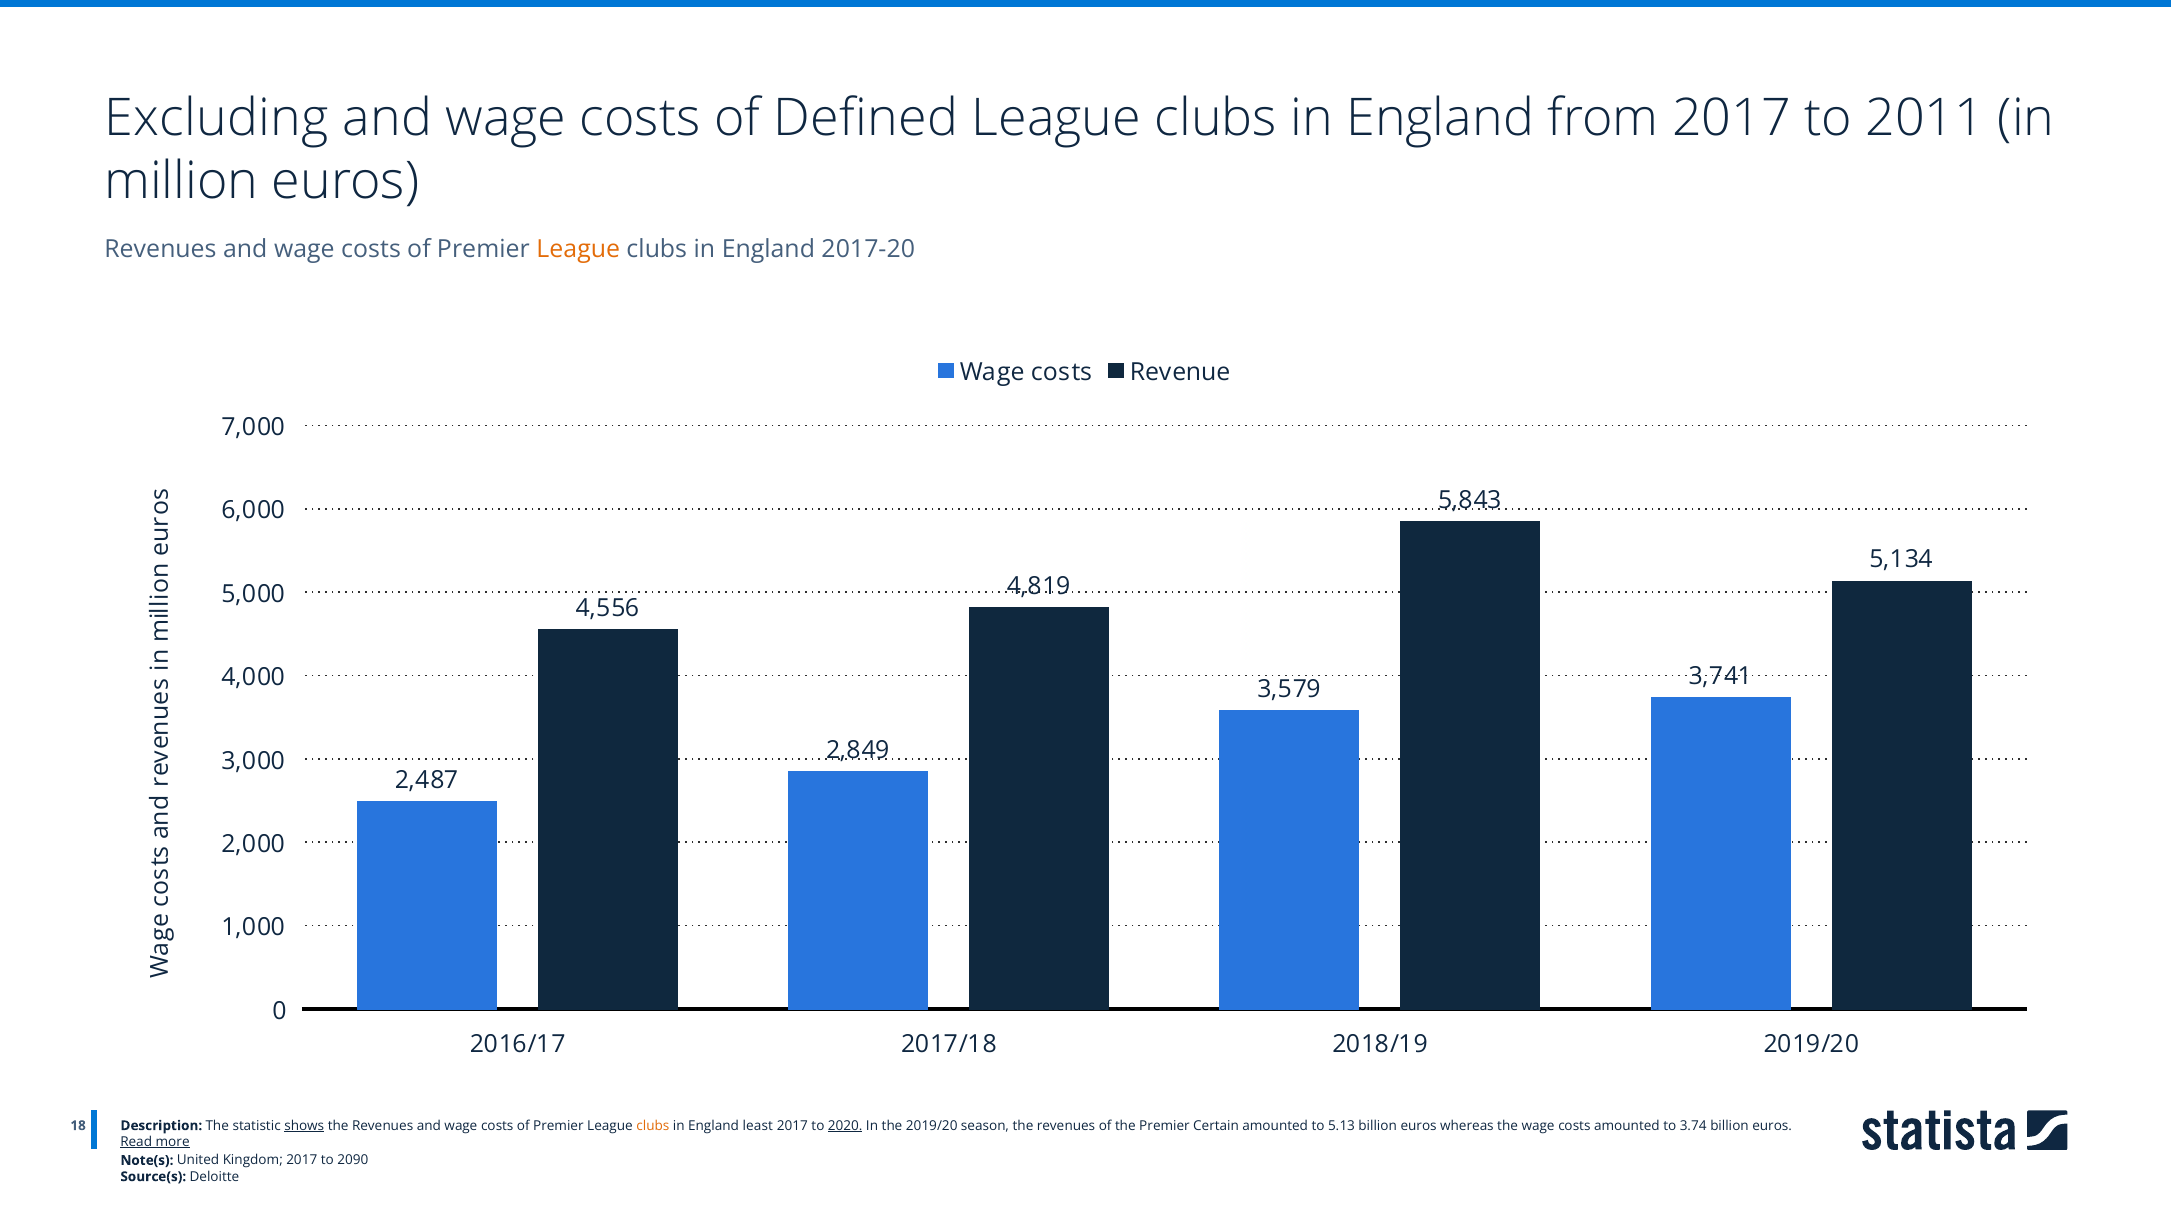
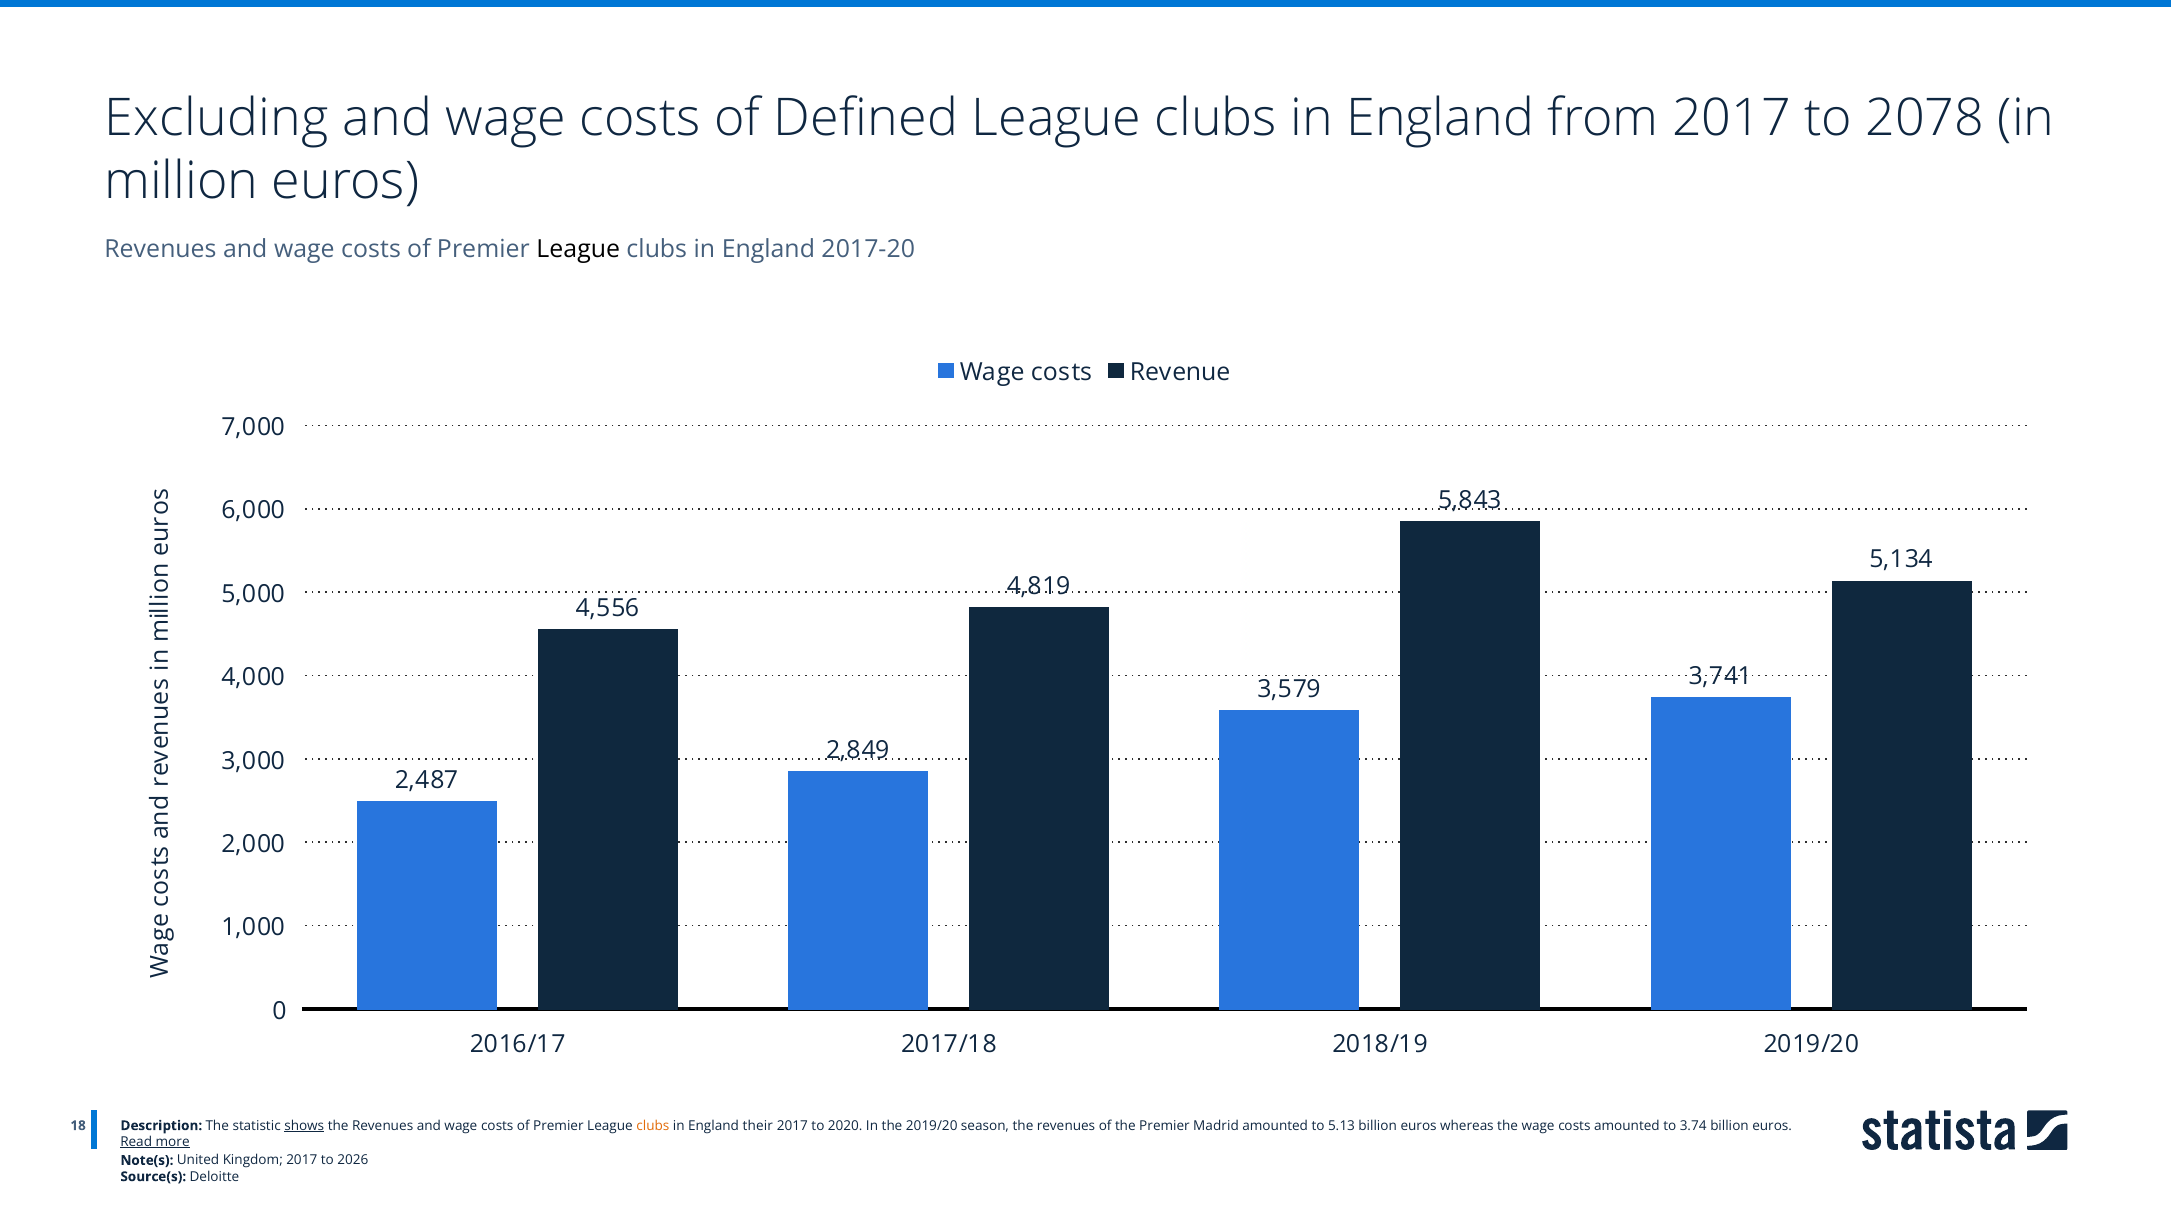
2011: 2011 -> 2078
League at (578, 249) colour: orange -> black
least: least -> their
2020 underline: present -> none
Certain: Certain -> Madrid
2090: 2090 -> 2026
